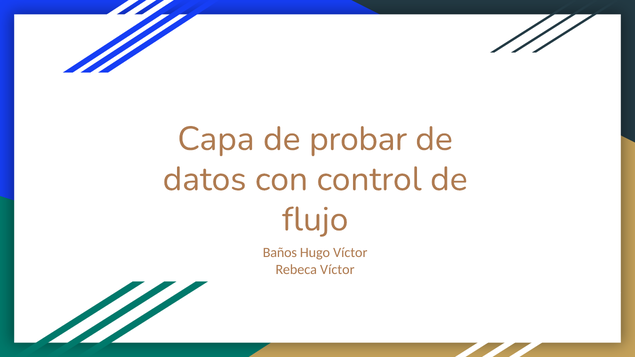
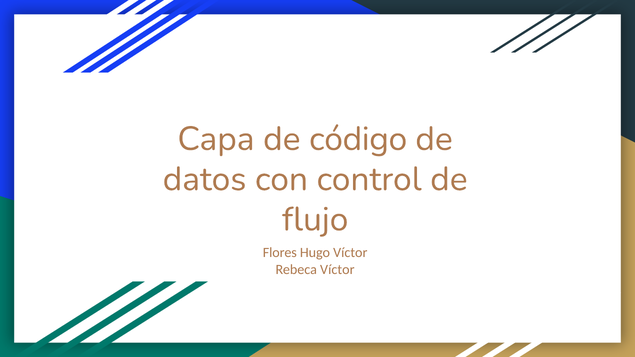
probar: probar -> código
Baños: Baños -> Flores
